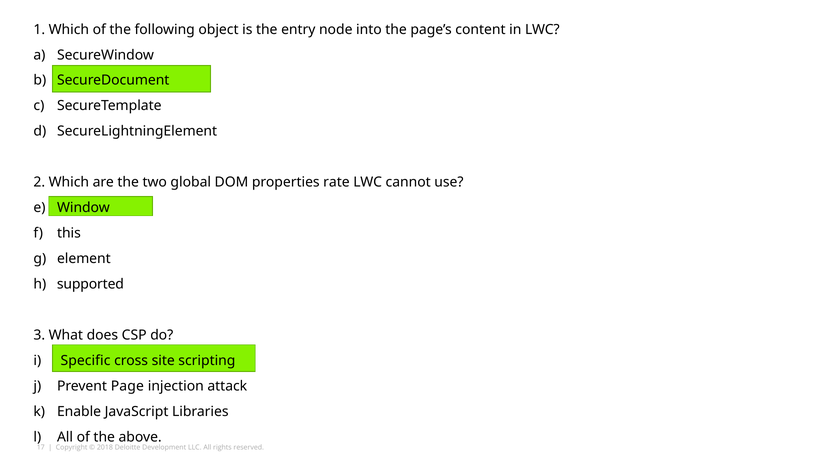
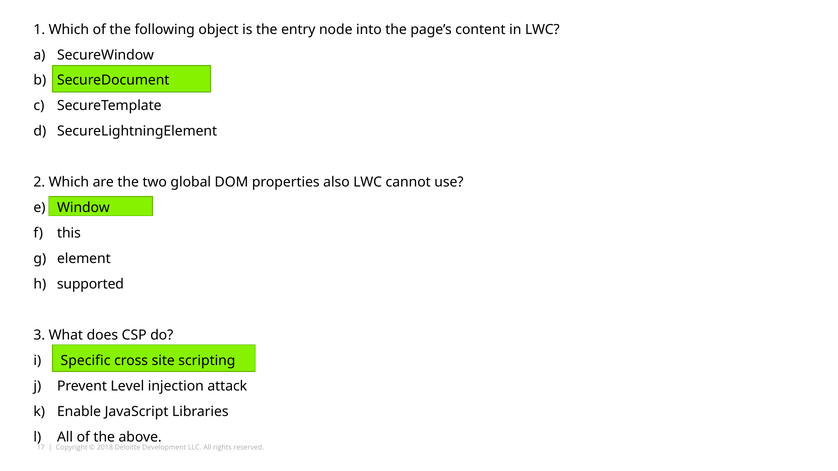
rate: rate -> also
Page: Page -> Level
